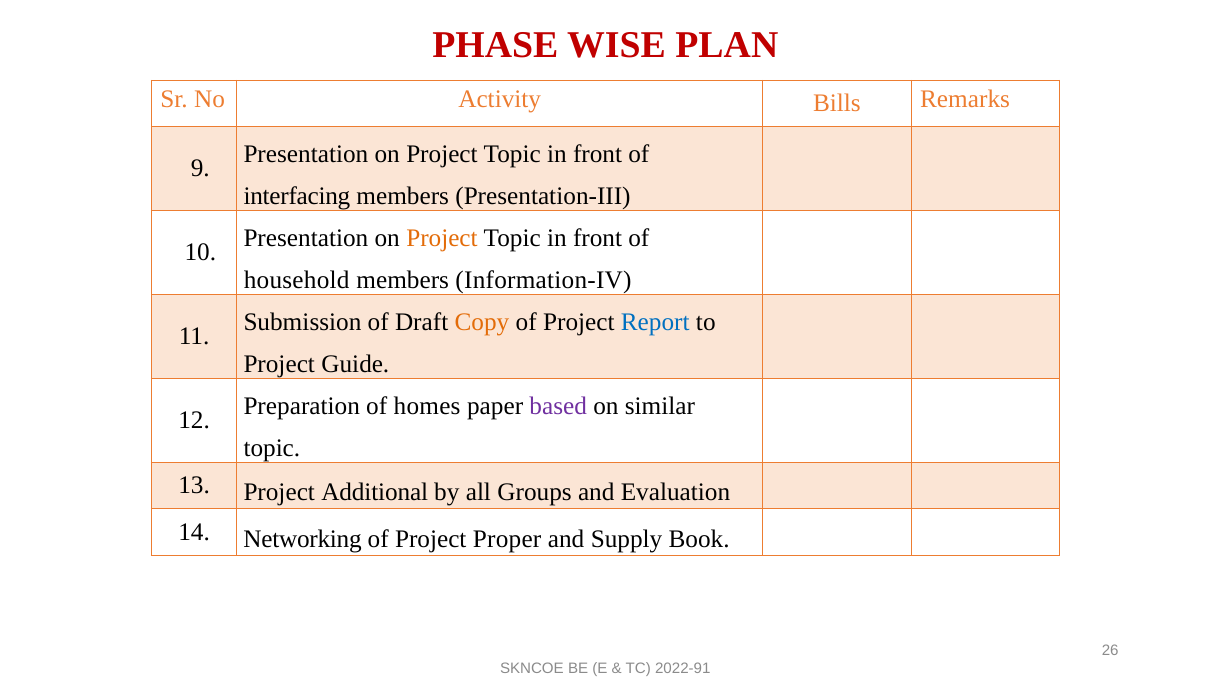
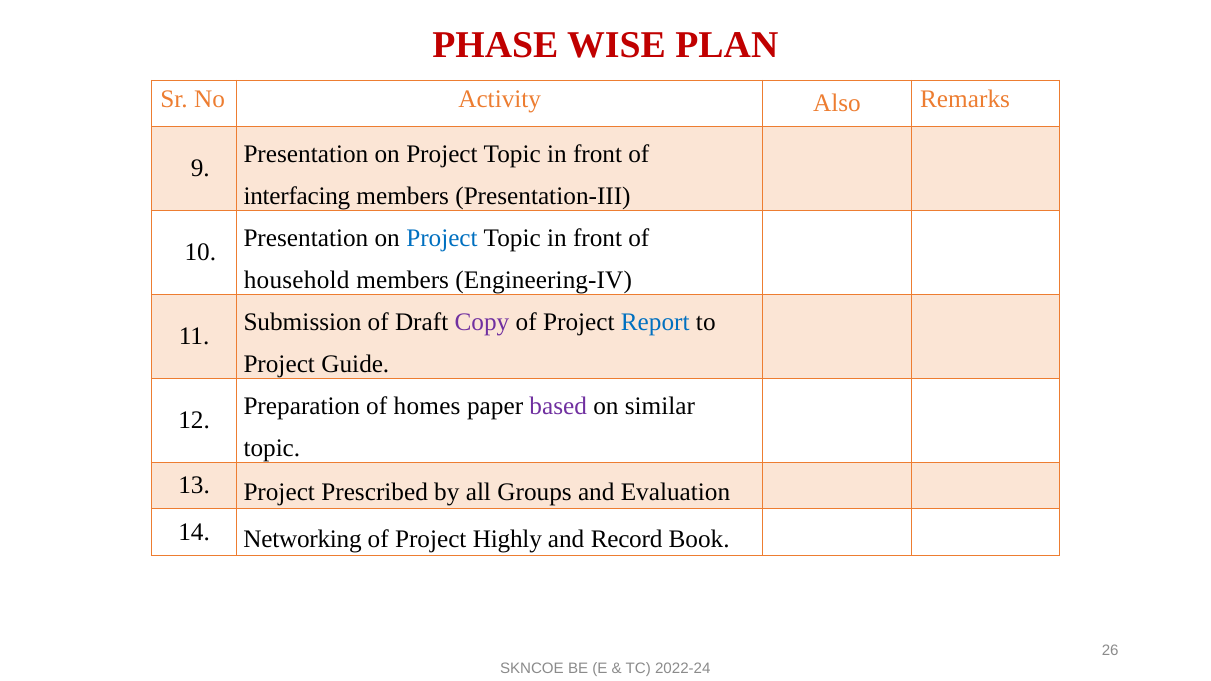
Bills: Bills -> Also
Project at (442, 238) colour: orange -> blue
Information-IV: Information-IV -> Engineering-IV
Copy colour: orange -> purple
Additional: Additional -> Prescribed
Proper: Proper -> Highly
Supply: Supply -> Record
2022-91: 2022-91 -> 2022-24
